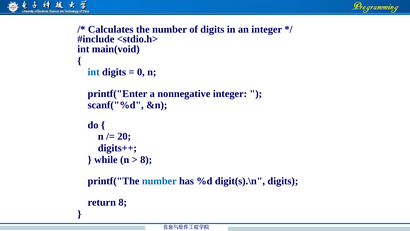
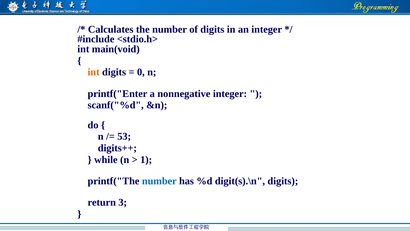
int at (94, 72) colour: blue -> orange
20: 20 -> 53
8 at (146, 159): 8 -> 1
return 8: 8 -> 3
